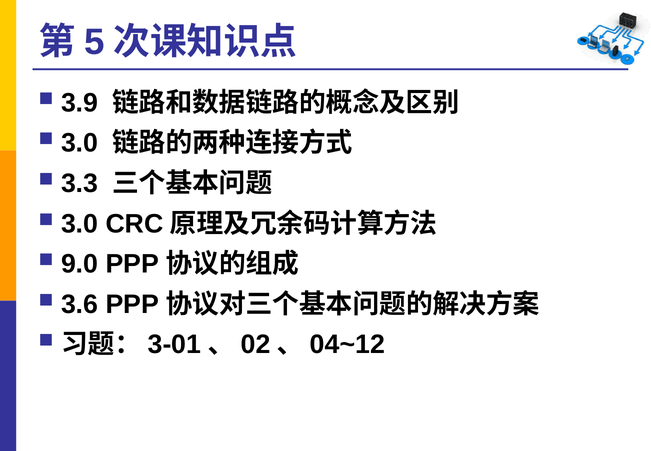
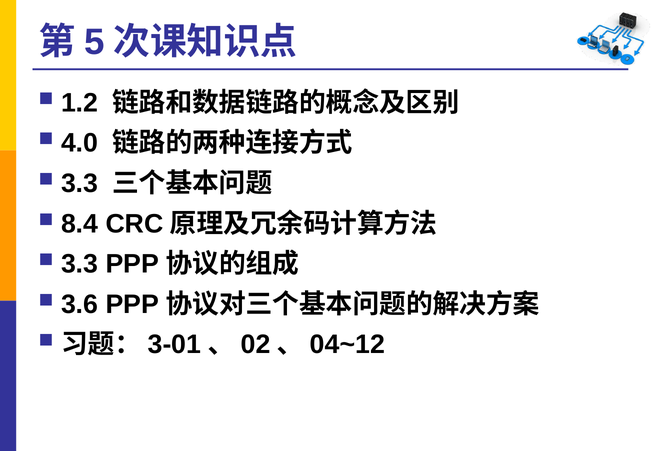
3.9: 3.9 -> 1.2
3.0 at (80, 143): 3.0 -> 4.0
3.0 at (80, 224): 3.0 -> 8.4
9.0 at (80, 264): 9.0 -> 3.3
